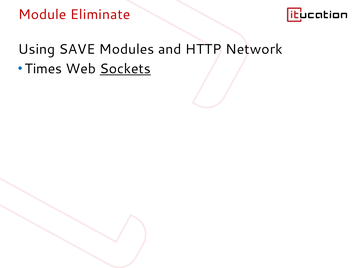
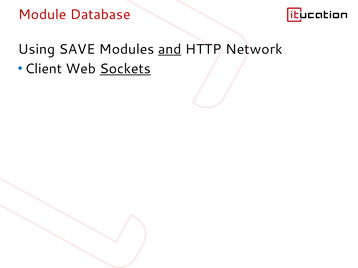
Eliminate: Eliminate -> Database
and underline: none -> present
Times: Times -> Client
